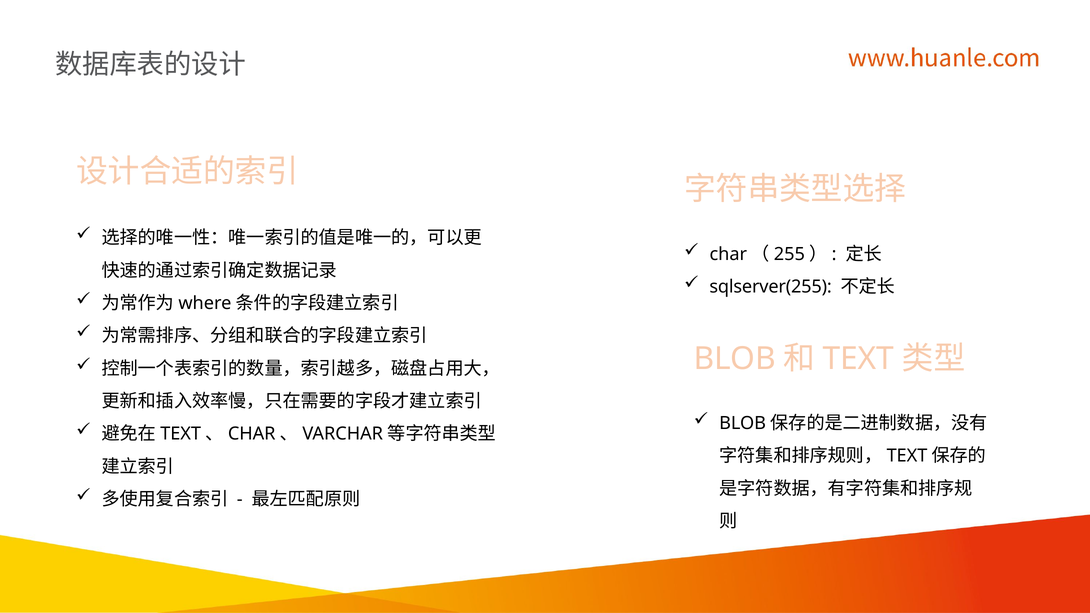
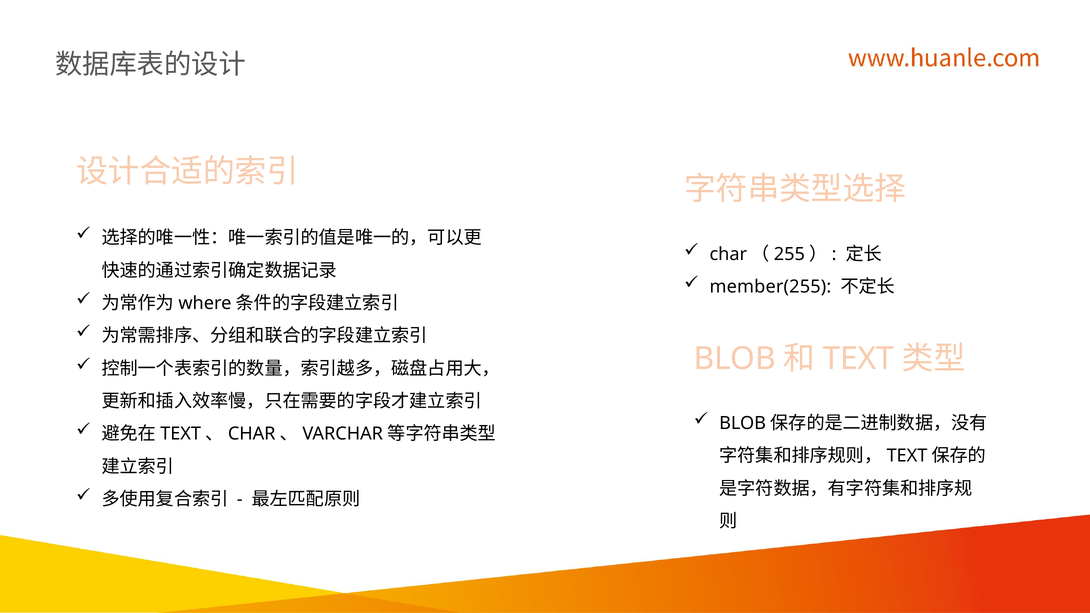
sqlserver(255: sqlserver(255 -> member(255
